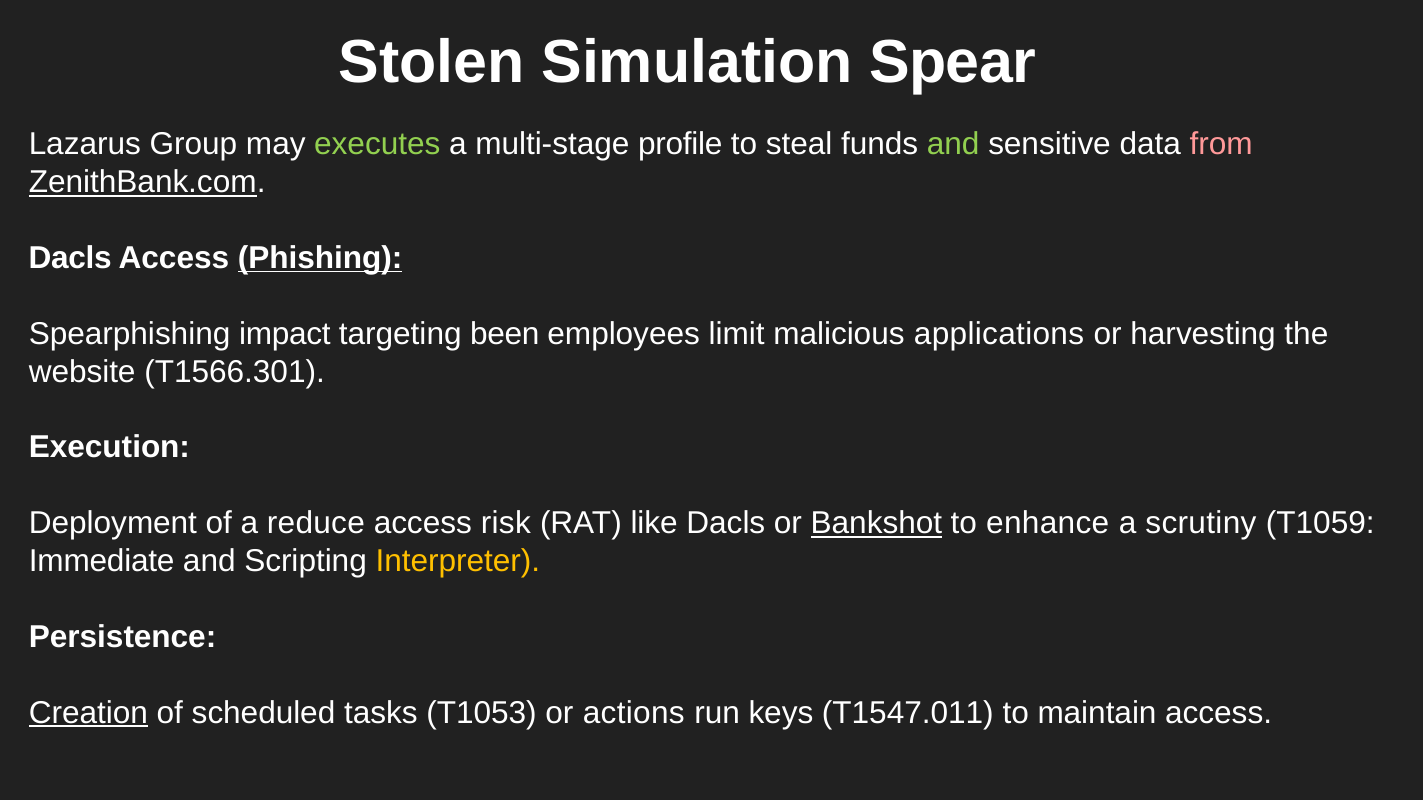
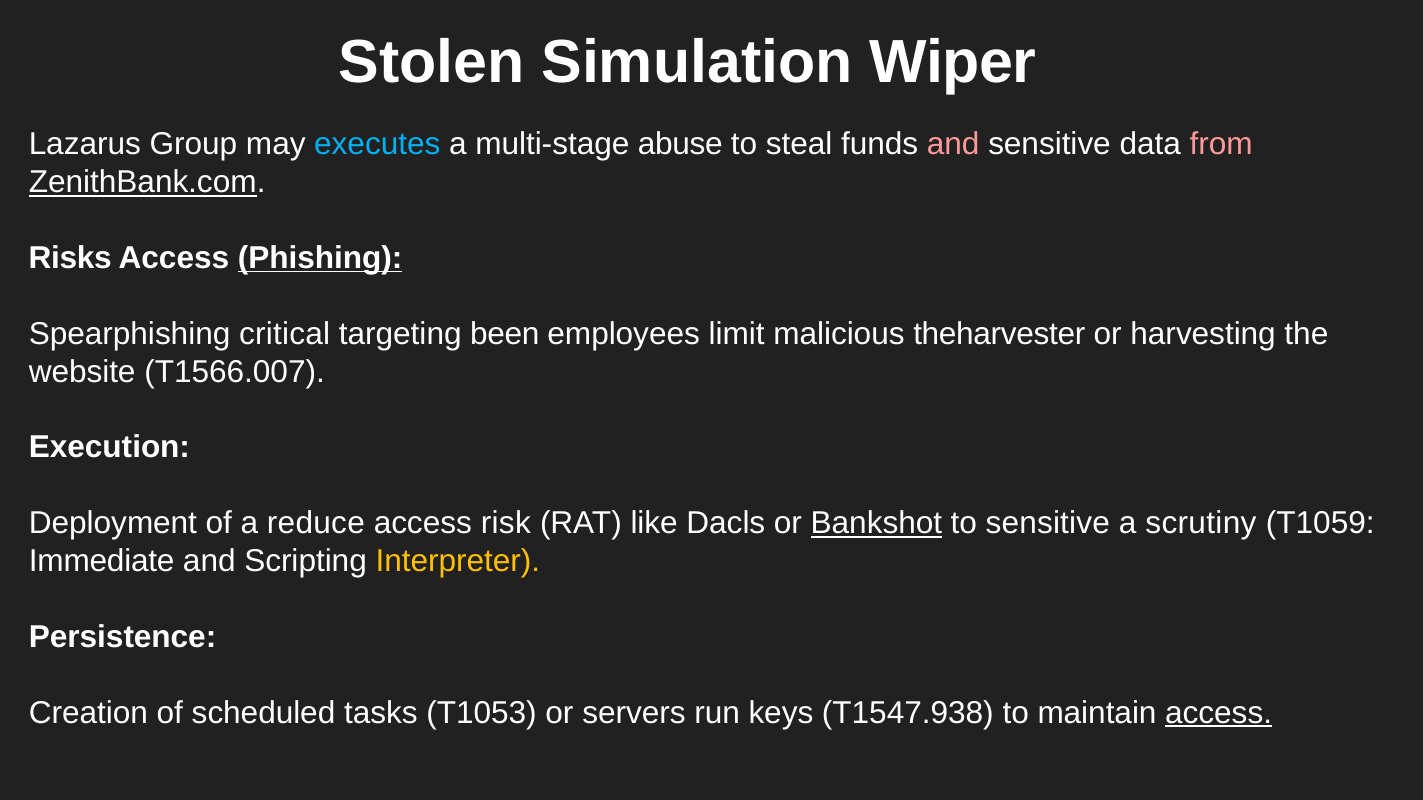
Spear: Spear -> Wiper
executes colour: light green -> light blue
profile: profile -> abuse
and at (953, 144) colour: light green -> pink
Dacls at (70, 258): Dacls -> Risks
impact: impact -> critical
applications: applications -> theharvester
T1566.301: T1566.301 -> T1566.007
to enhance: enhance -> sensitive
Creation underline: present -> none
actions: actions -> servers
T1547.011: T1547.011 -> T1547.938
access at (1219, 713) underline: none -> present
